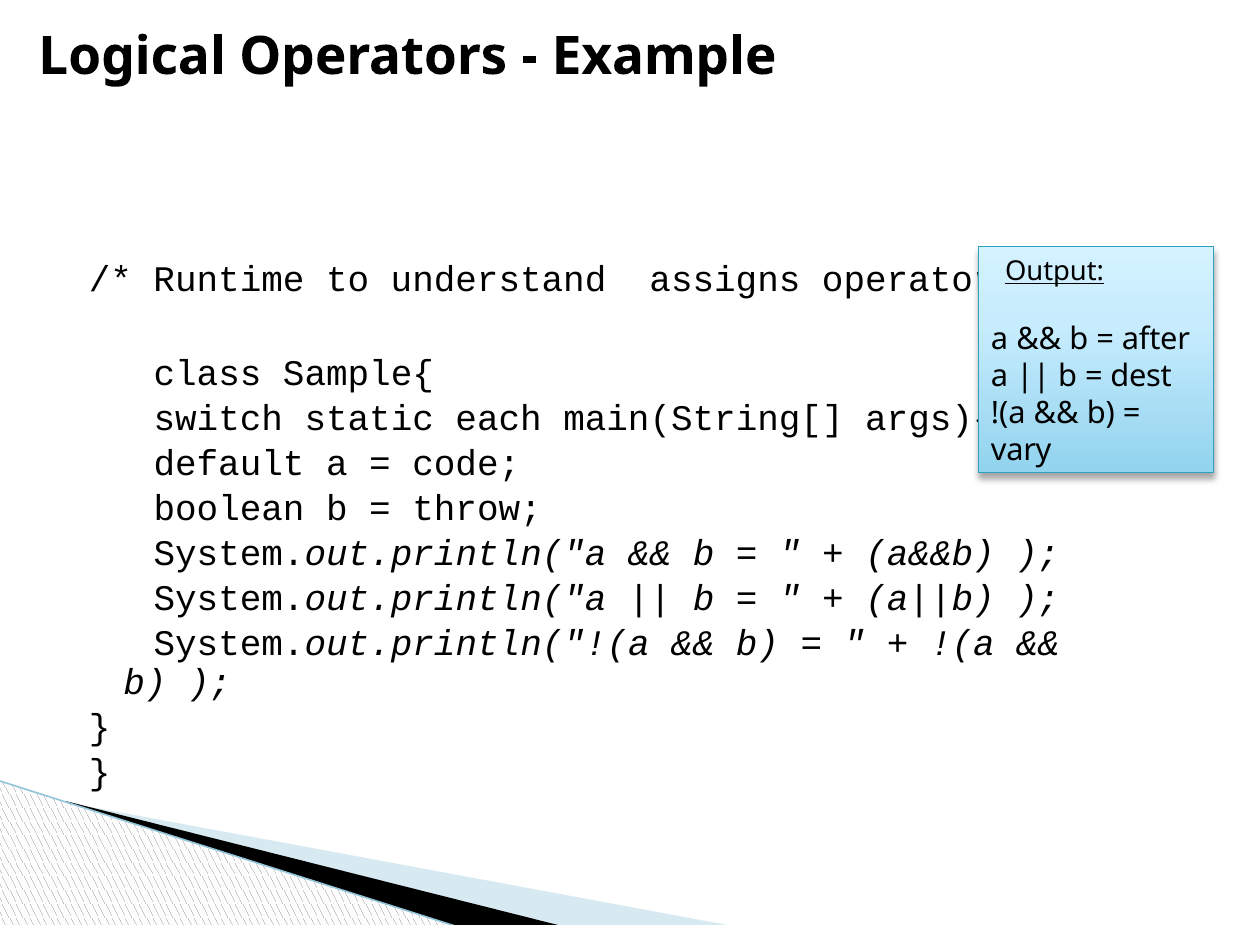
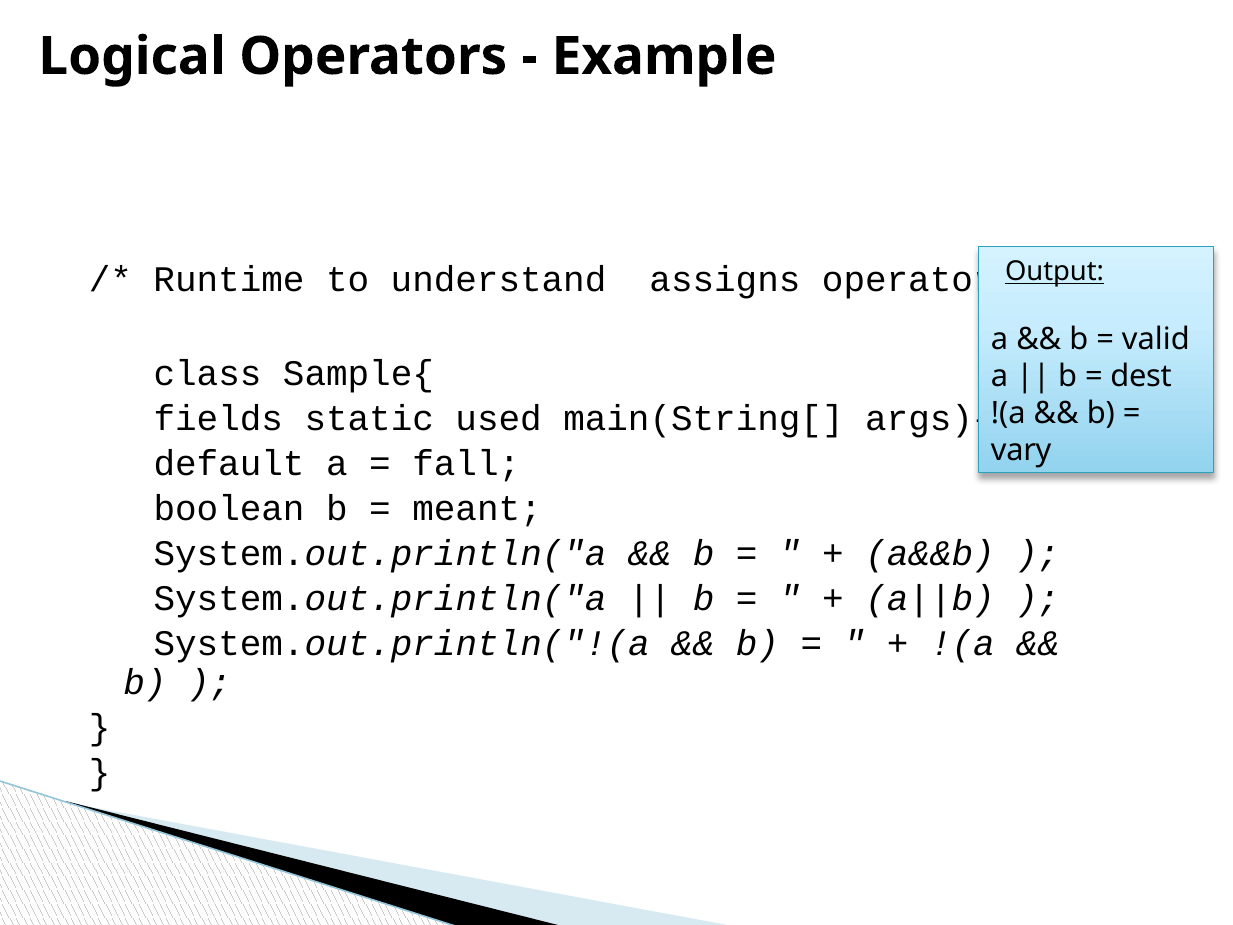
after: after -> valid
switch: switch -> fields
each: each -> used
code: code -> fall
throw: throw -> meant
